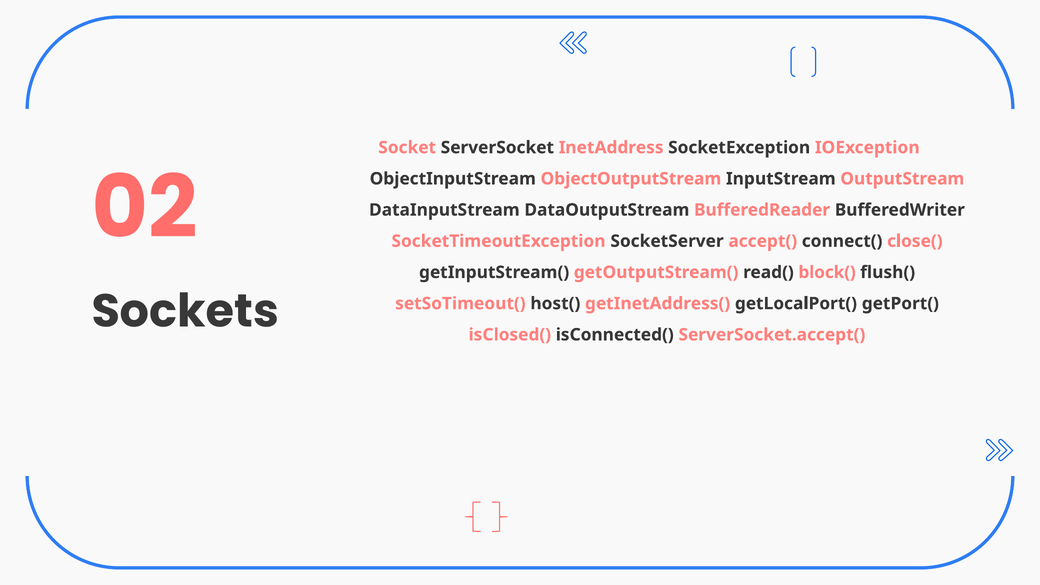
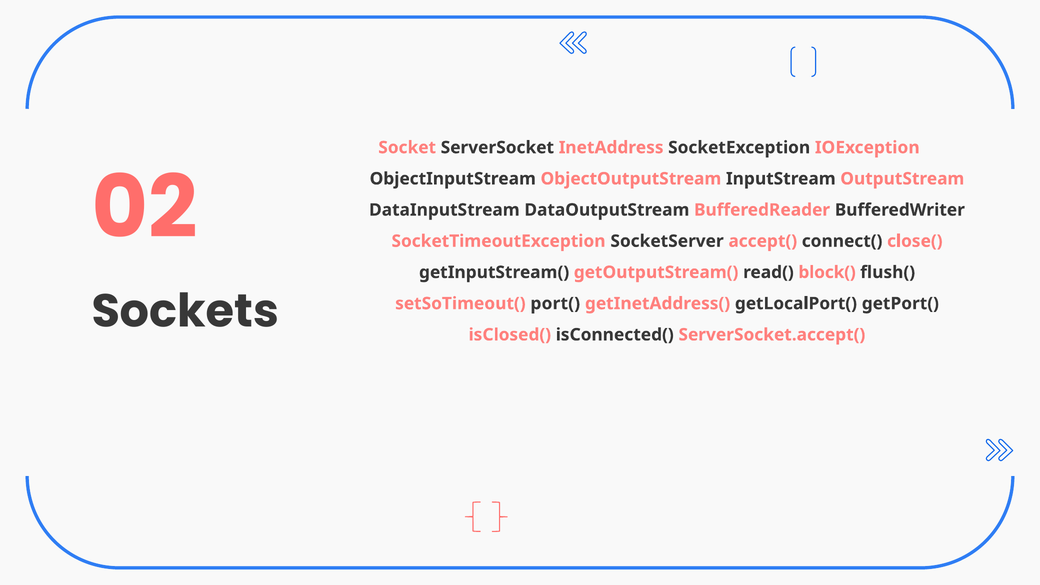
host(: host( -> port(
